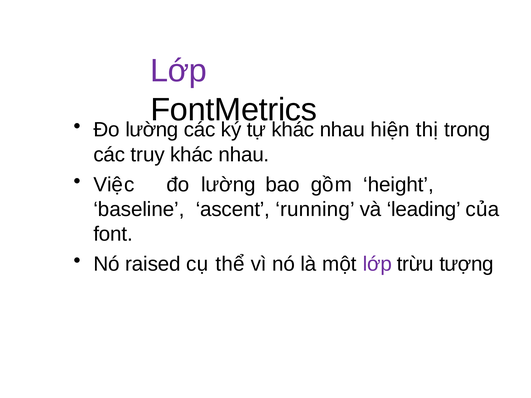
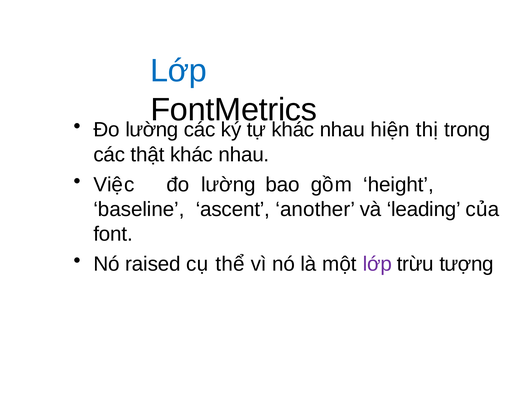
Lớp at (179, 71) colour: purple -> blue
truy: truy -> thật
running: running -> another
